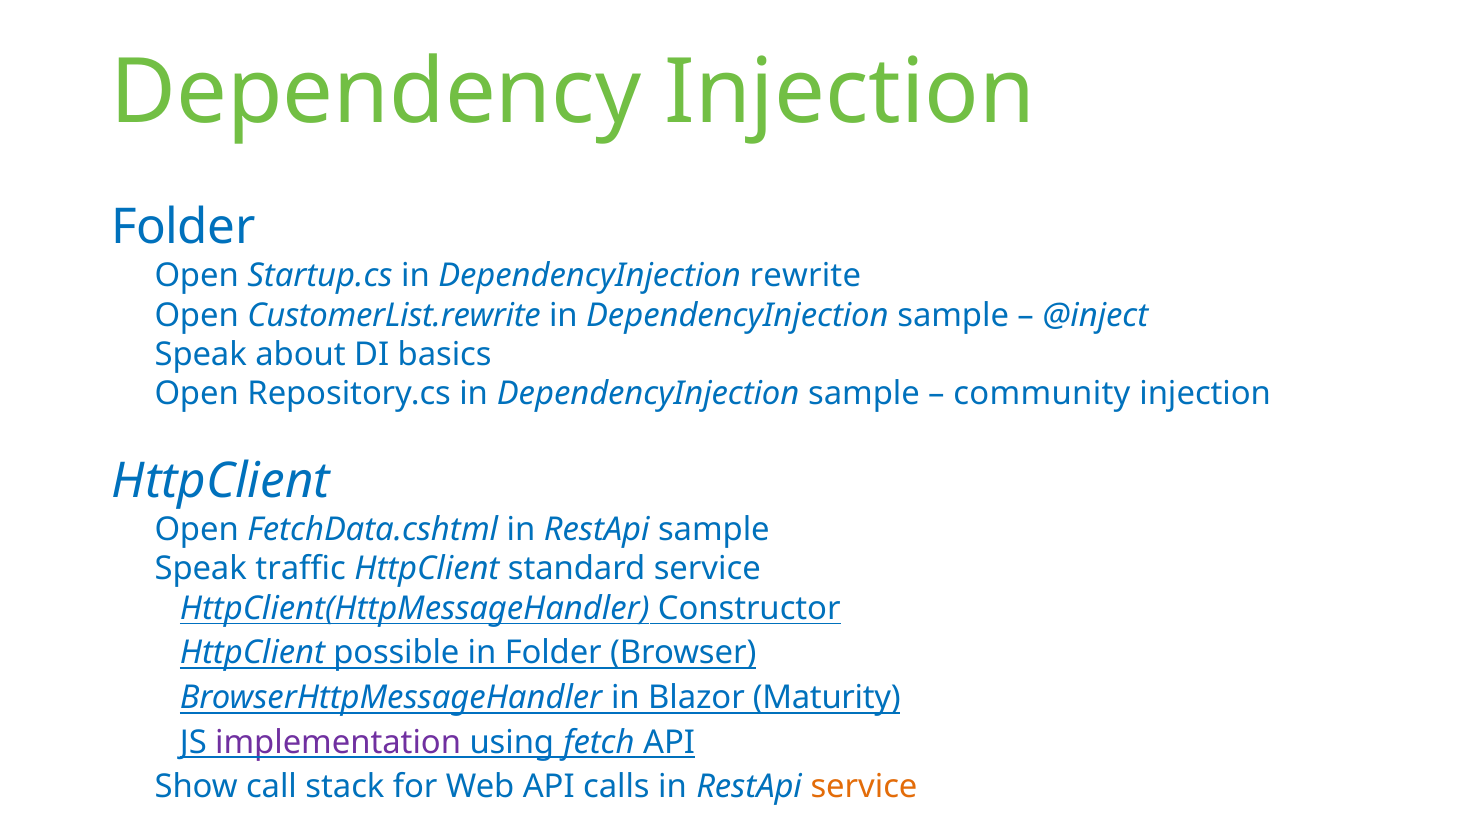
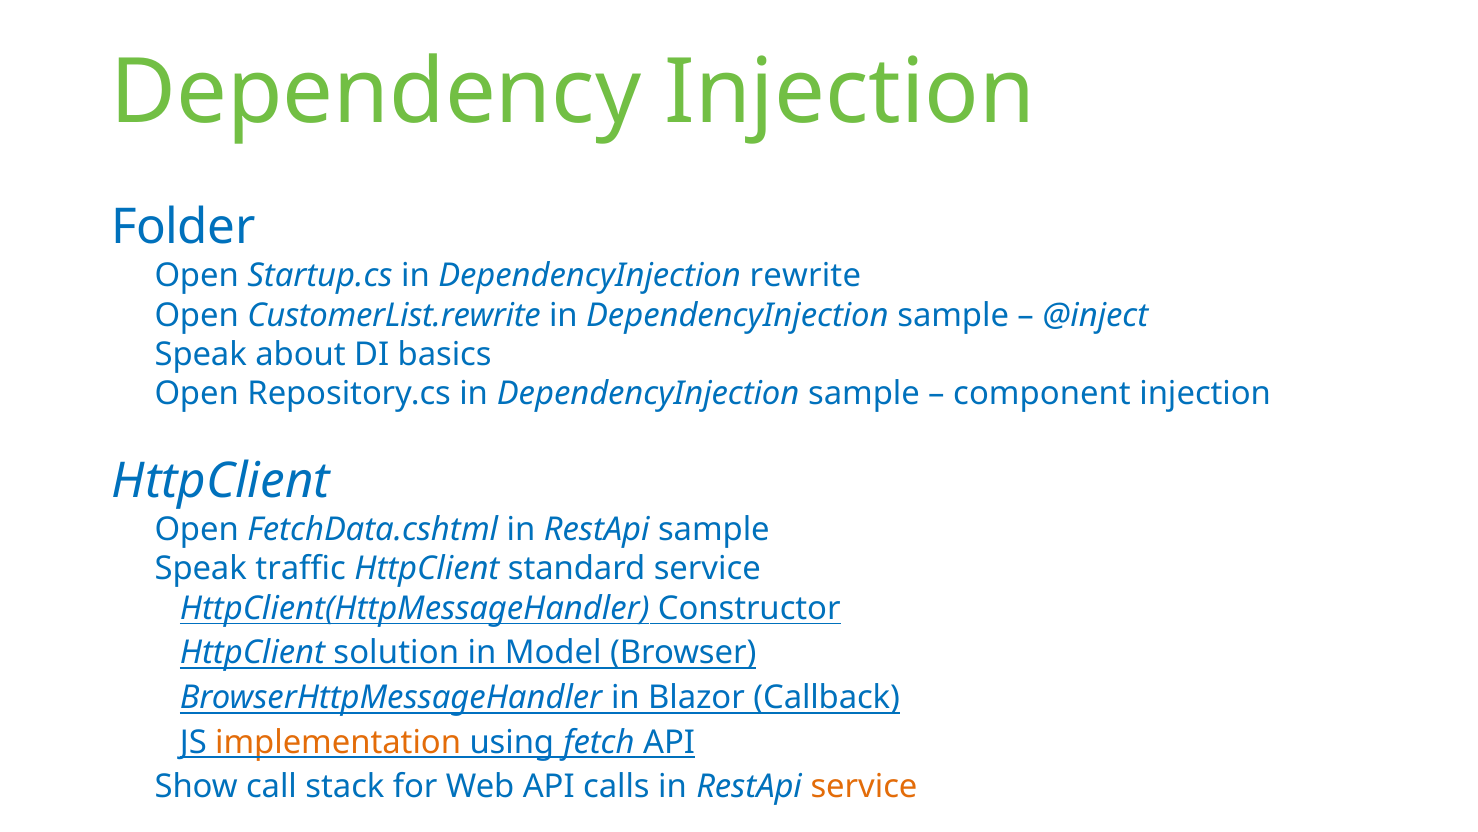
community: community -> component
possible: possible -> solution
in Folder: Folder -> Model
Maturity: Maturity -> Callback
implementation colour: purple -> orange
